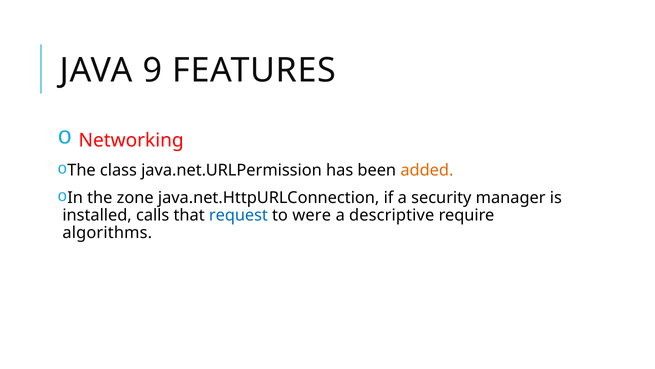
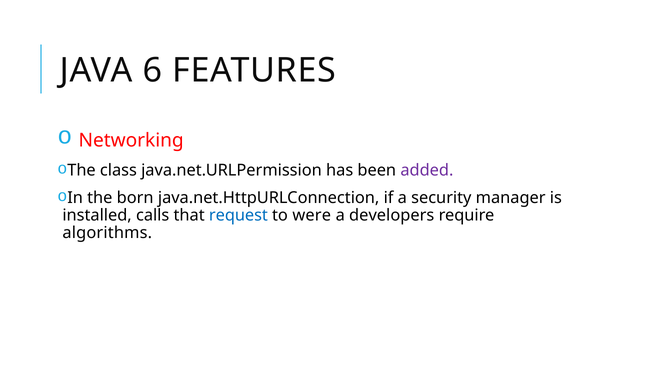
9: 9 -> 6
added colour: orange -> purple
zone: zone -> born
descriptive: descriptive -> developers
